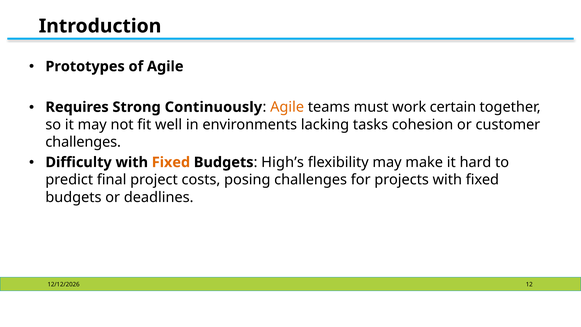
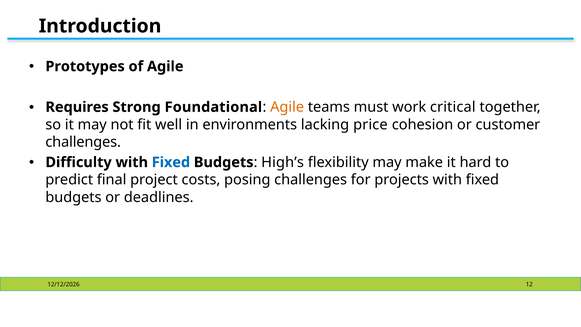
Continuously: Continuously -> Foundational
certain: certain -> critical
tasks: tasks -> price
Fixed at (171, 162) colour: orange -> blue
